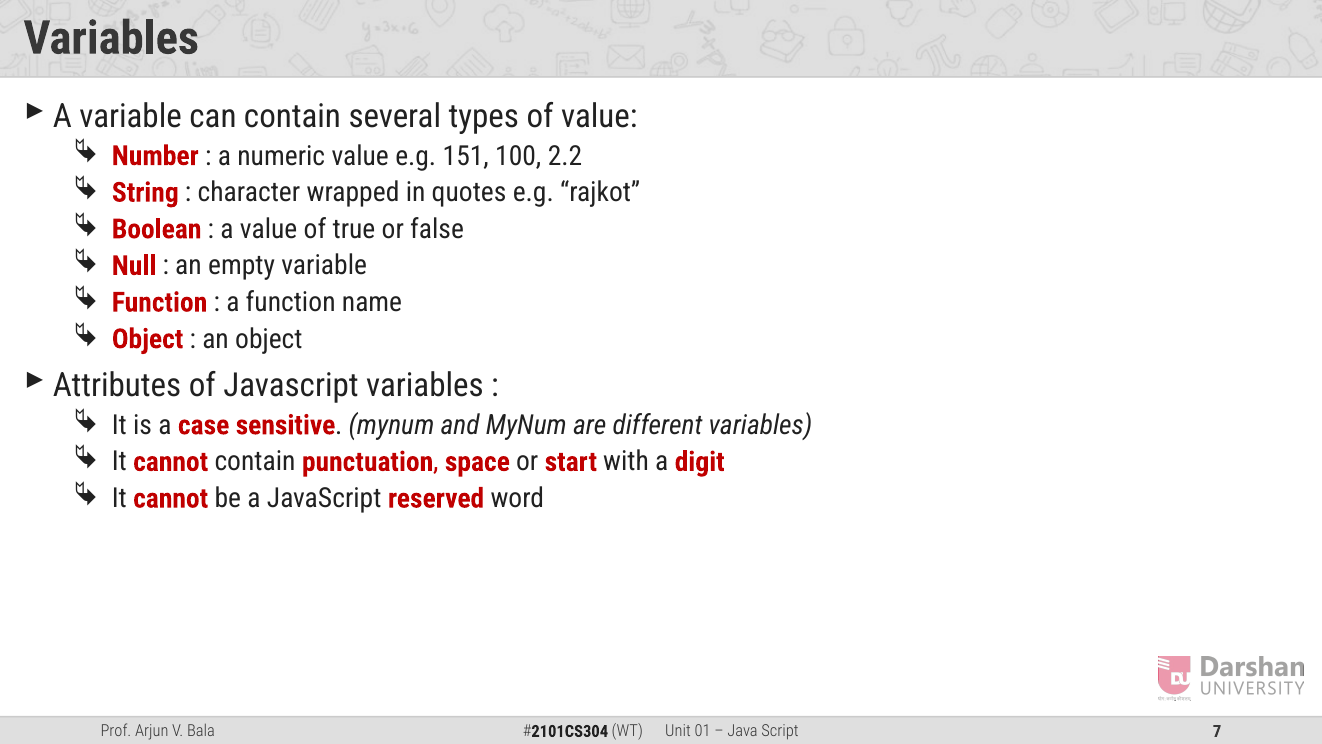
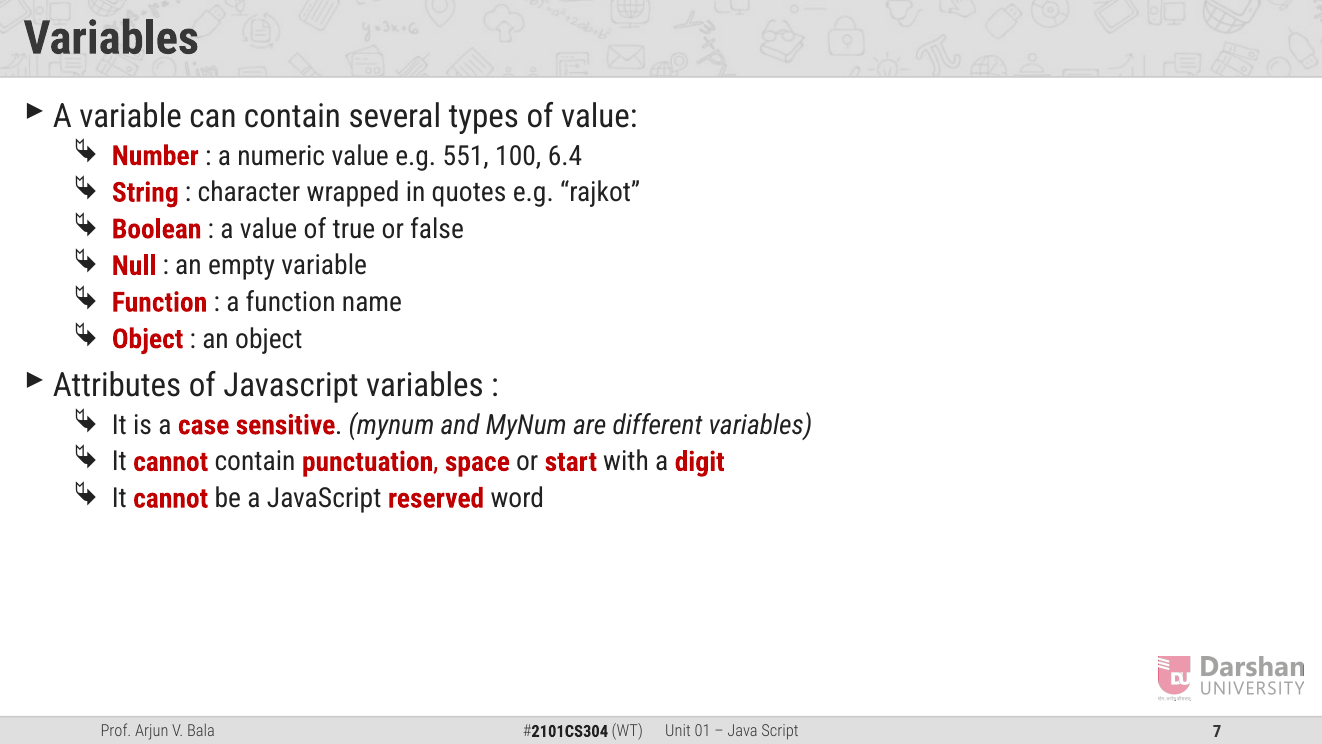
151: 151 -> 551
2.2: 2.2 -> 6.4
